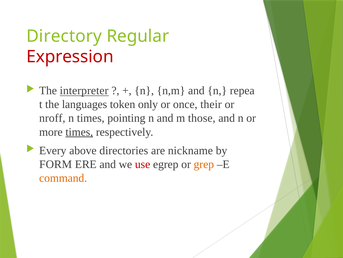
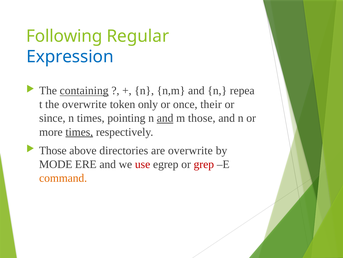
Directory: Directory -> Following
Expression colour: red -> blue
interpreter: interpreter -> containing
the languages: languages -> overwrite
nroff: nroff -> since
and at (165, 118) underline: none -> present
Every at (53, 150): Every -> Those
are nickname: nickname -> overwrite
FORM: FORM -> MODE
grep colour: orange -> red
